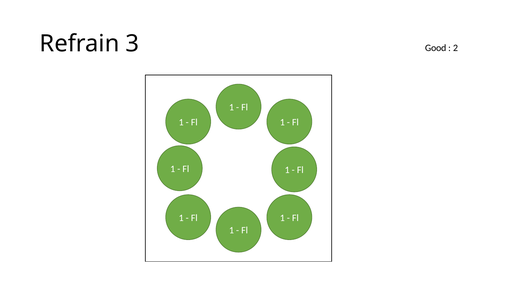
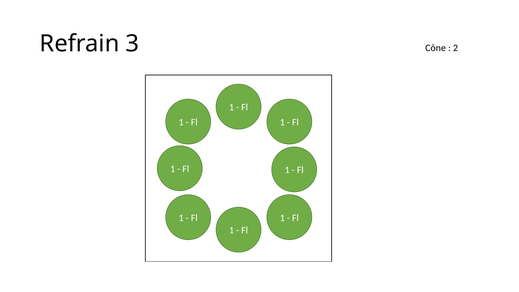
Good: Good -> Cône
